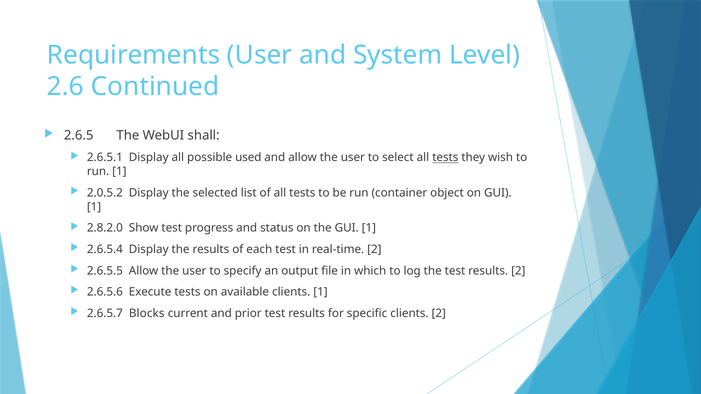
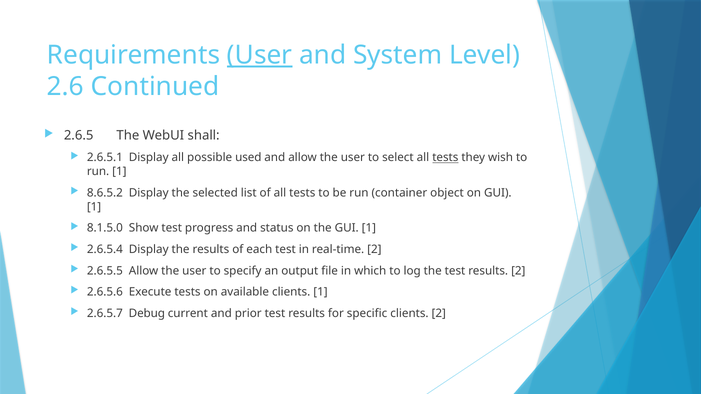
User at (260, 55) underline: none -> present
2.0.5.2: 2.0.5.2 -> 8.6.5.2
2.8.2.0: 2.8.2.0 -> 8.1.5.0
Blocks: Blocks -> Debug
